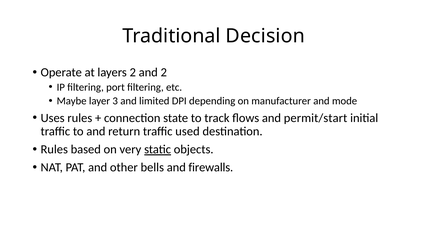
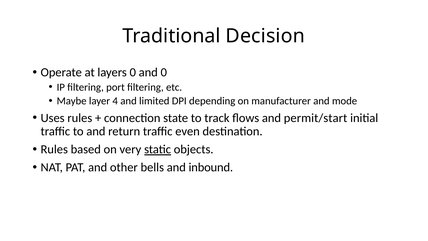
layers 2: 2 -> 0
and 2: 2 -> 0
3: 3 -> 4
used: used -> even
firewalls: firewalls -> inbound
